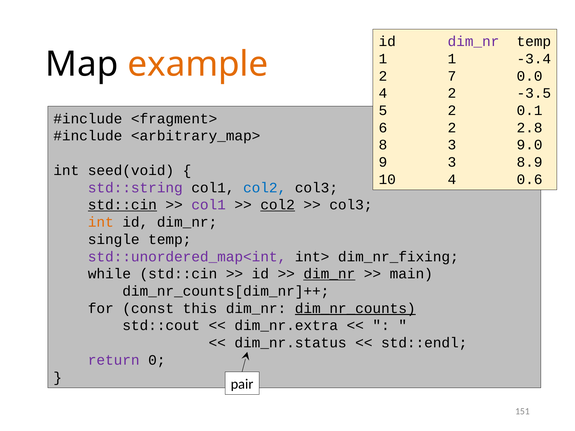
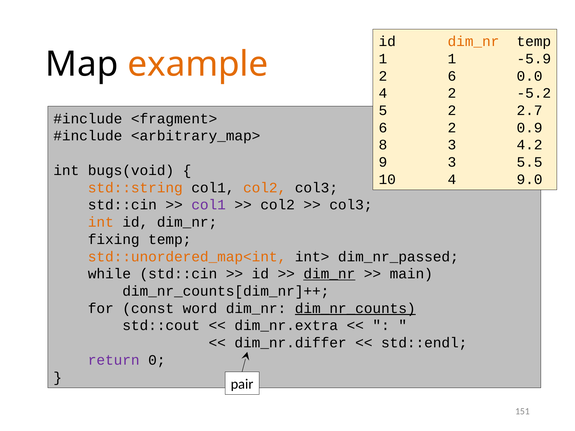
dim_nr at (473, 41) colour: purple -> orange
-3.4: -3.4 -> -5.9
2 7: 7 -> 6
-3.5: -3.5 -> -5.2
0.1: 0.1 -> 2.7
2.8: 2.8 -> 0.9
9.0: 9.0 -> 4.2
8.9: 8.9 -> 5.5
seed(void: seed(void -> bugs(void
0.6: 0.6 -> 9.0
std::string colour: purple -> orange
col2 at (265, 188) colour: blue -> orange
std::cin at (122, 205) underline: present -> none
col2 at (278, 205) underline: present -> none
single: single -> fixing
std::unordered_map<int colour: purple -> orange
dim_nr_fixing: dim_nr_fixing -> dim_nr_passed
this: this -> word
dim_nr.status: dim_nr.status -> dim_nr.differ
